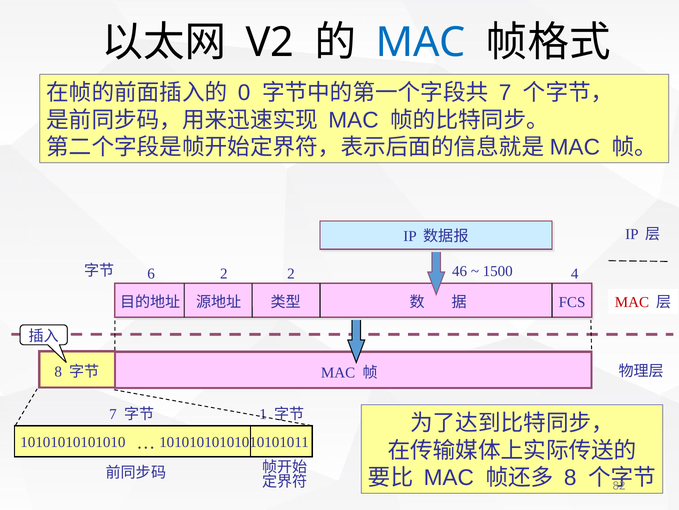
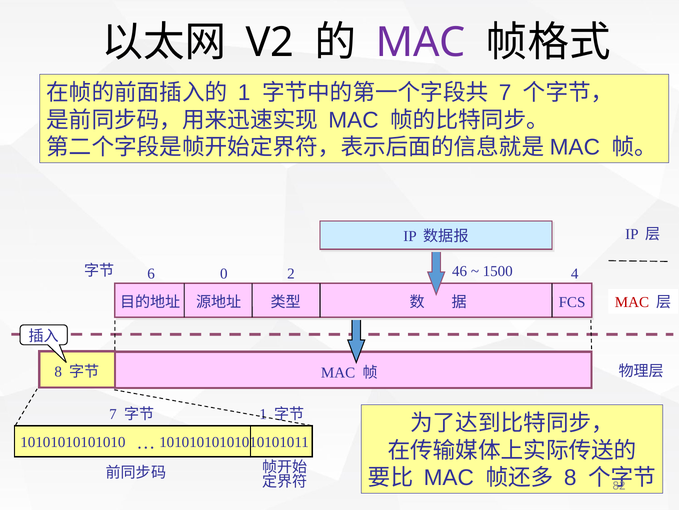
MAC at (421, 42) colour: blue -> purple
0 at (244, 93): 0 -> 1
6 2: 2 -> 0
